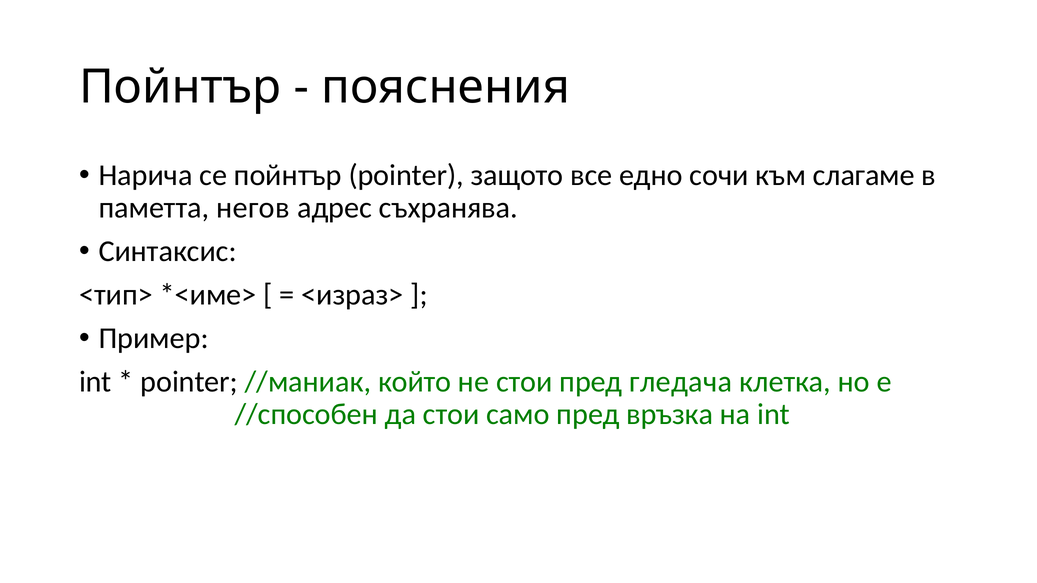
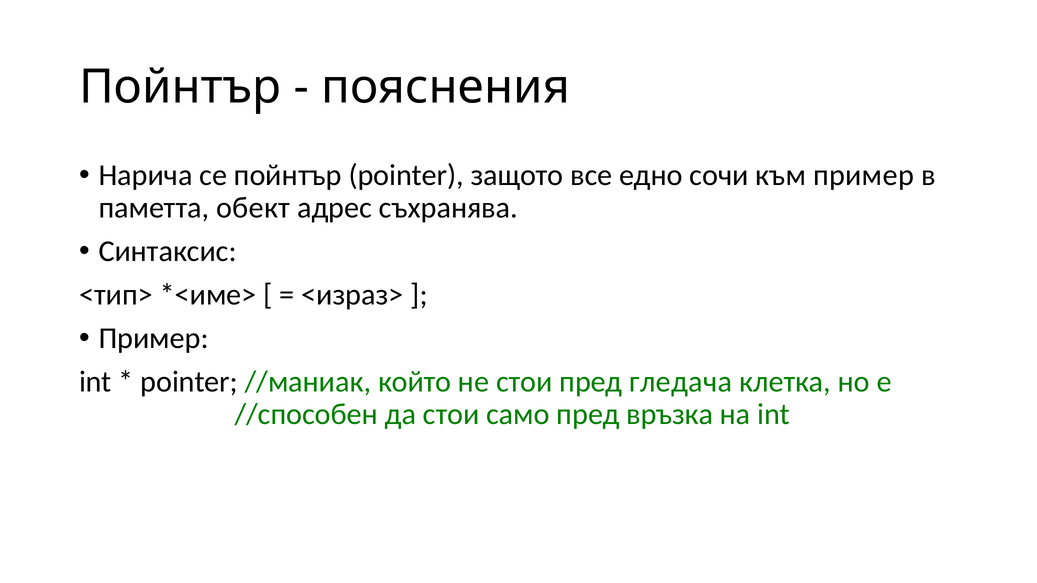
към слагаме: слагаме -> пример
негов: негов -> обект
